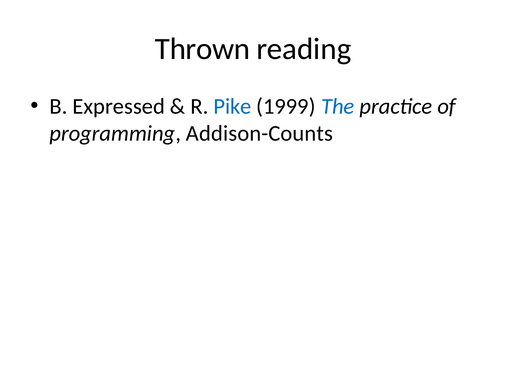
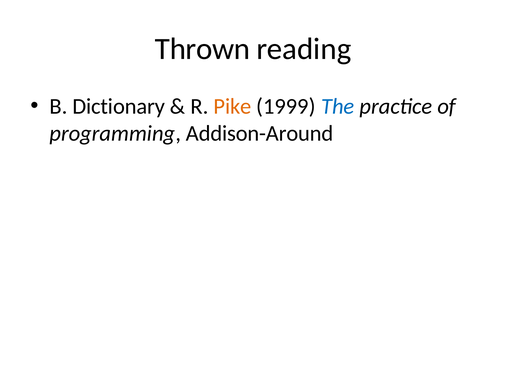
Expressed: Expressed -> Dictionary
Pike colour: blue -> orange
Addison-Counts: Addison-Counts -> Addison-Around
